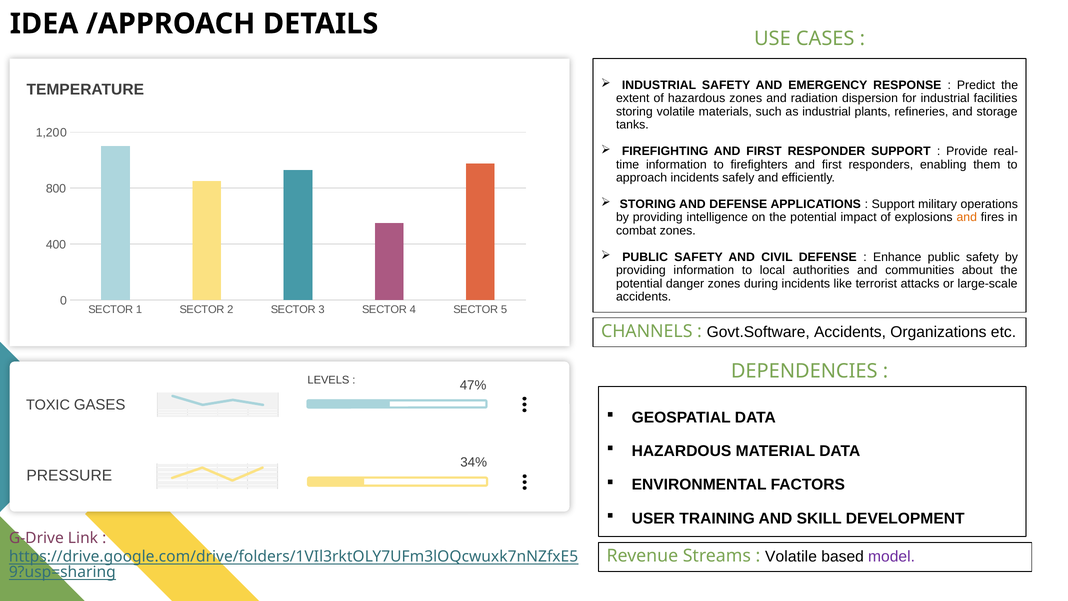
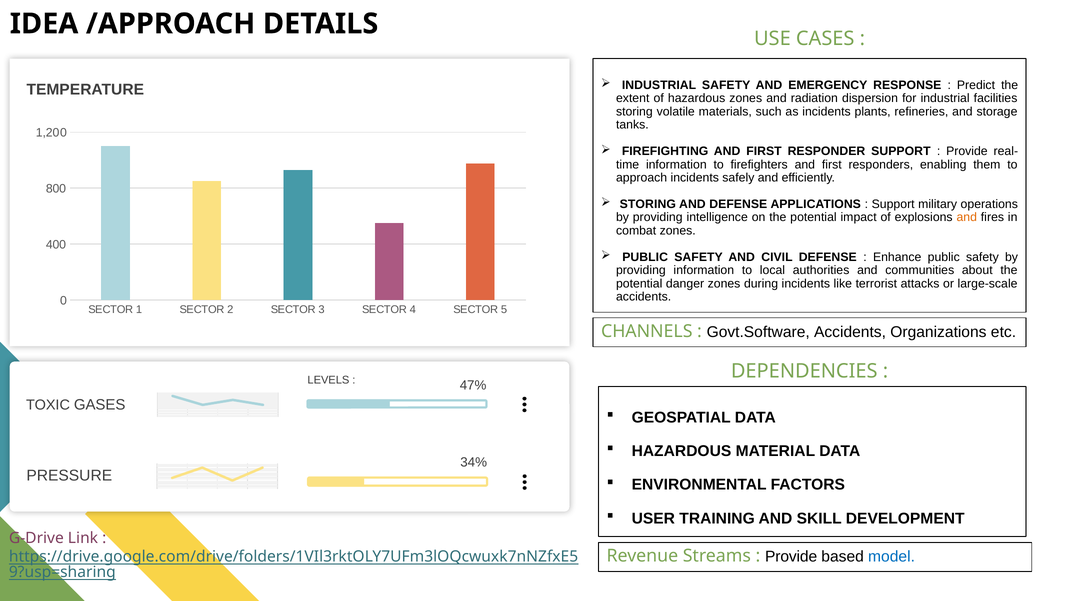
as industrial: industrial -> incidents
Volatile at (791, 557): Volatile -> Provide
model colour: purple -> blue
